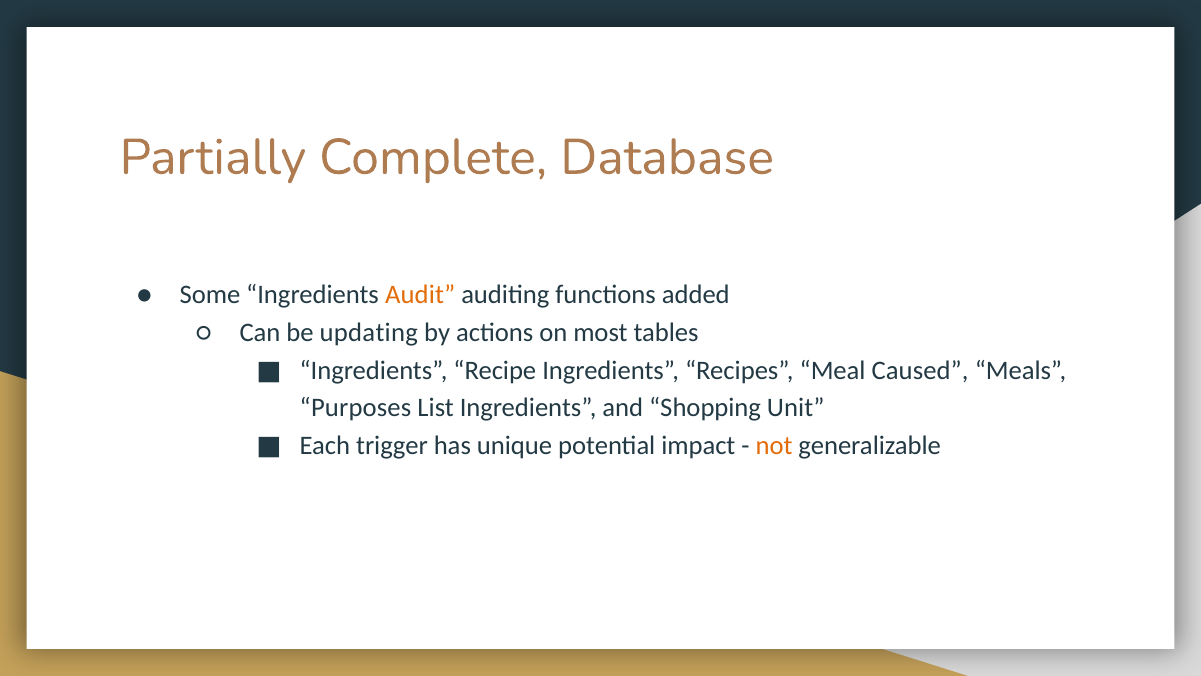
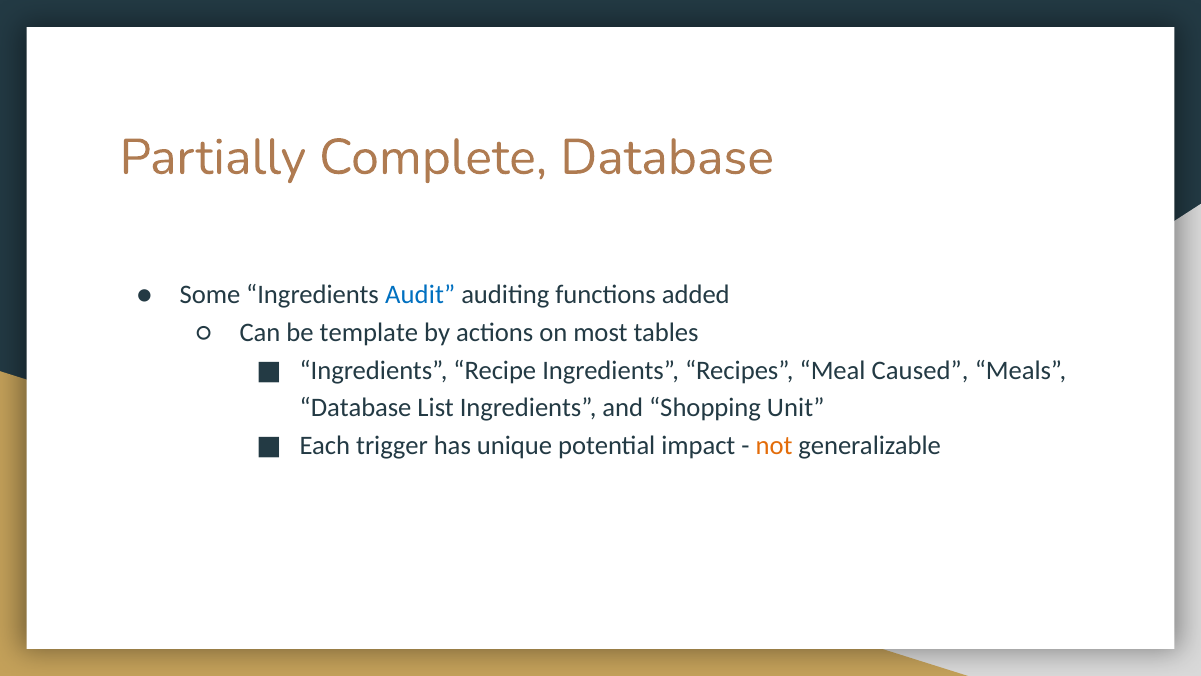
Audit colour: orange -> blue
updating: updating -> template
Purposes at (355, 407): Purposes -> Database
